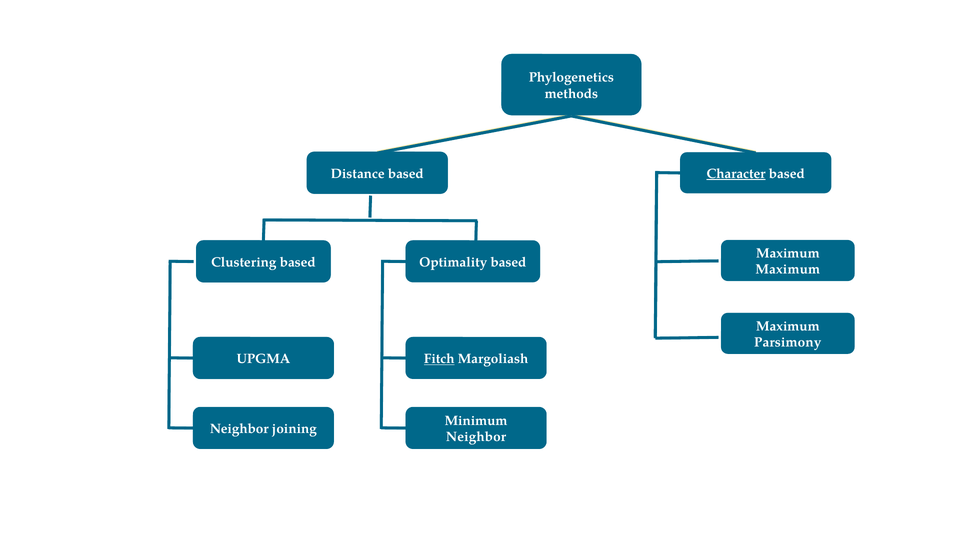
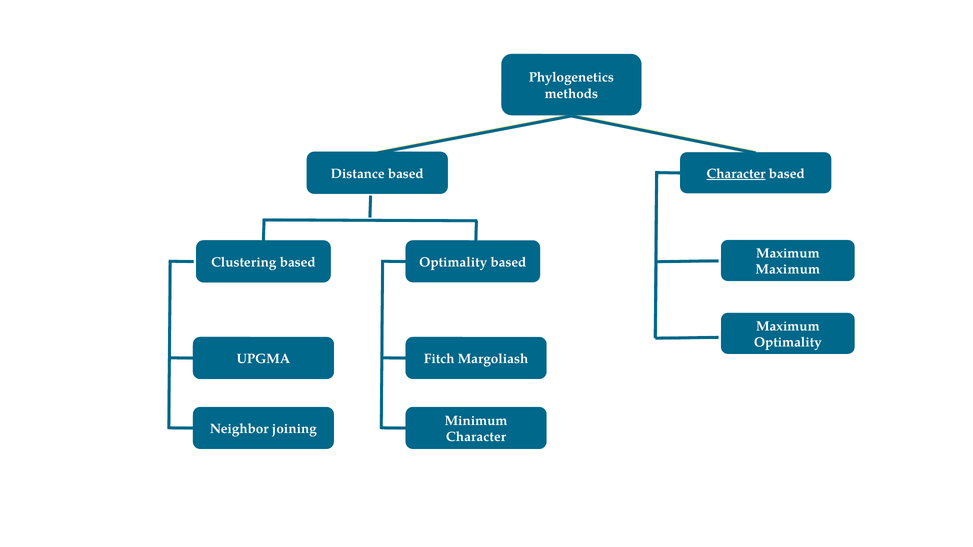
Parsimony at (788, 343): Parsimony -> Optimality
Fitch underline: present -> none
Neighbor at (476, 437): Neighbor -> Character
